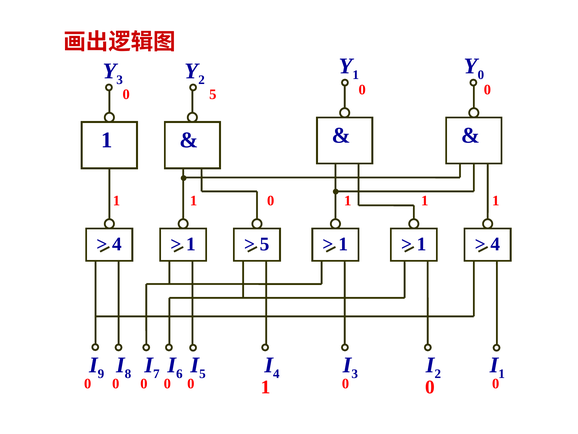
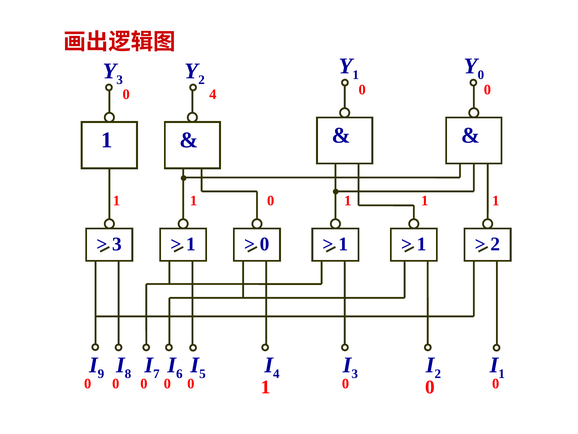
0 5: 5 -> 4
4 at (117, 244): 4 -> 3
5 at (265, 244): 5 -> 0
4 at (495, 244): 4 -> 2
